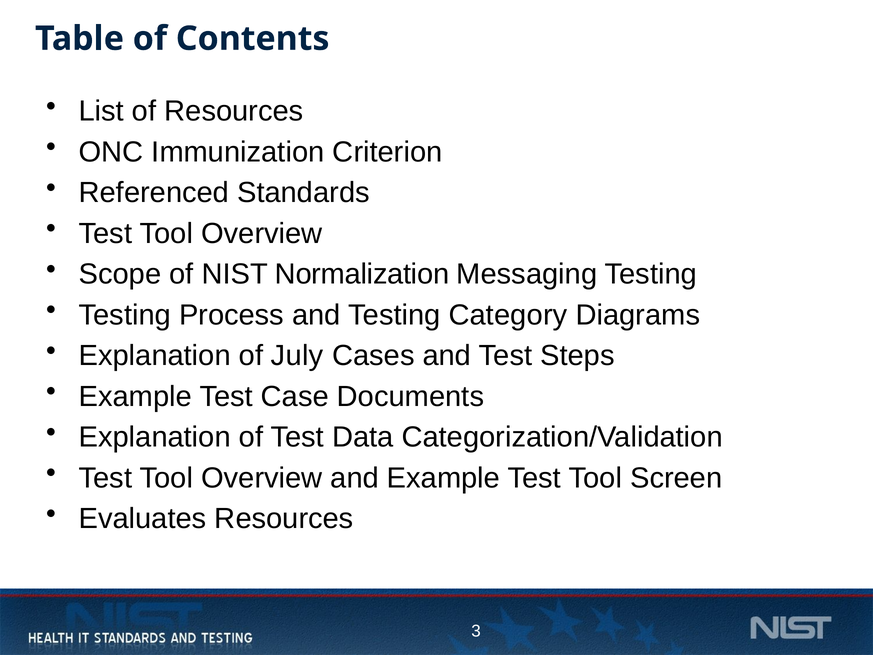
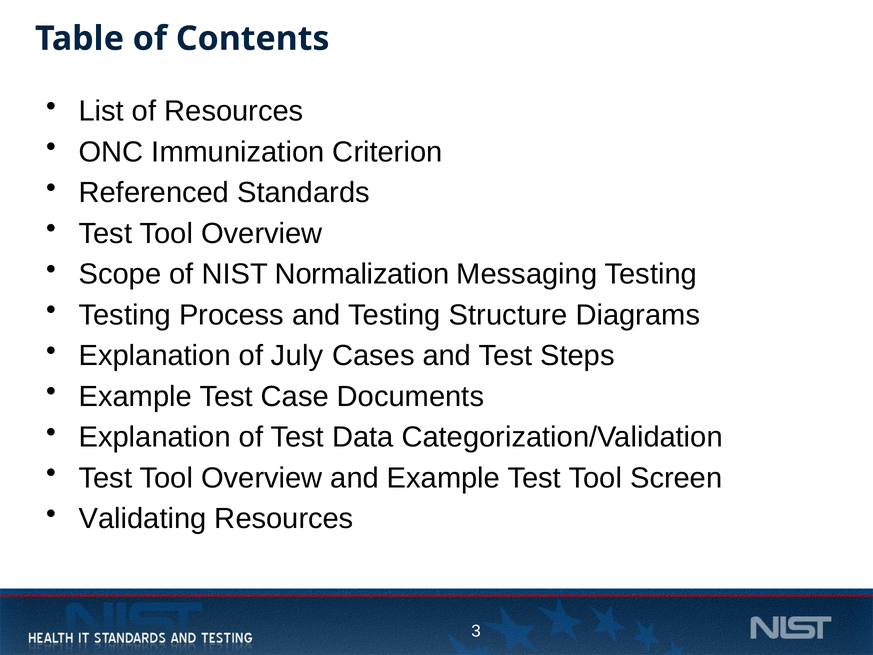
Category: Category -> Structure
Evaluates: Evaluates -> Validating
